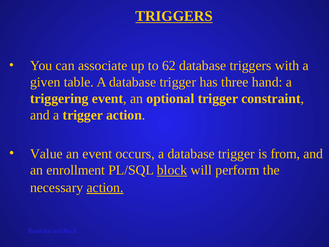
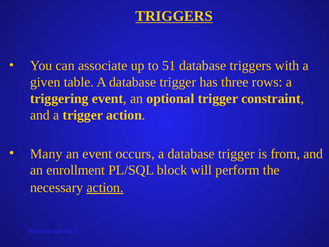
62: 62 -> 51
hand: hand -> rows
Value: Value -> Many
block underline: present -> none
